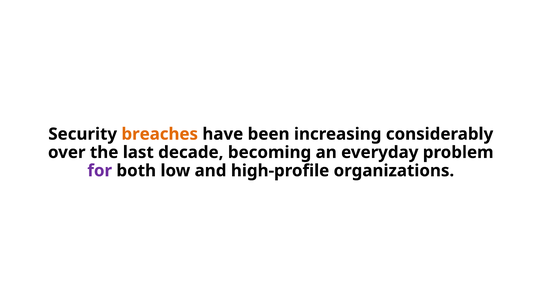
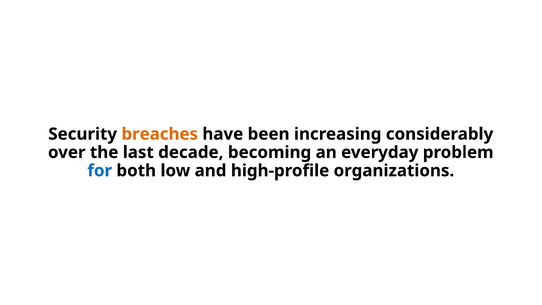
for colour: purple -> blue
